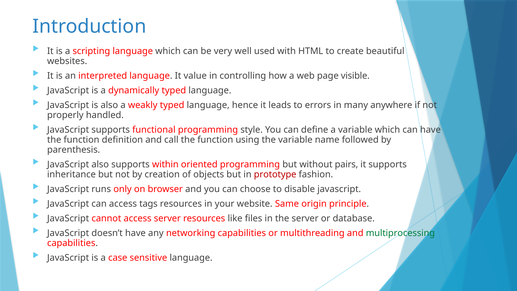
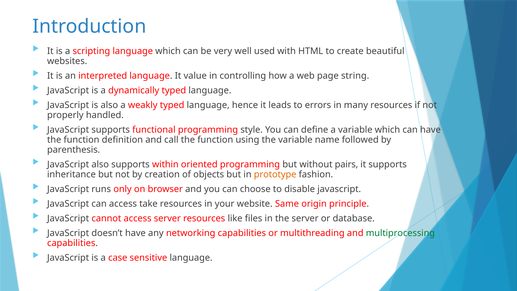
visible: visible -> string
many anywhere: anywhere -> resources
prototype colour: red -> orange
tags: tags -> take
